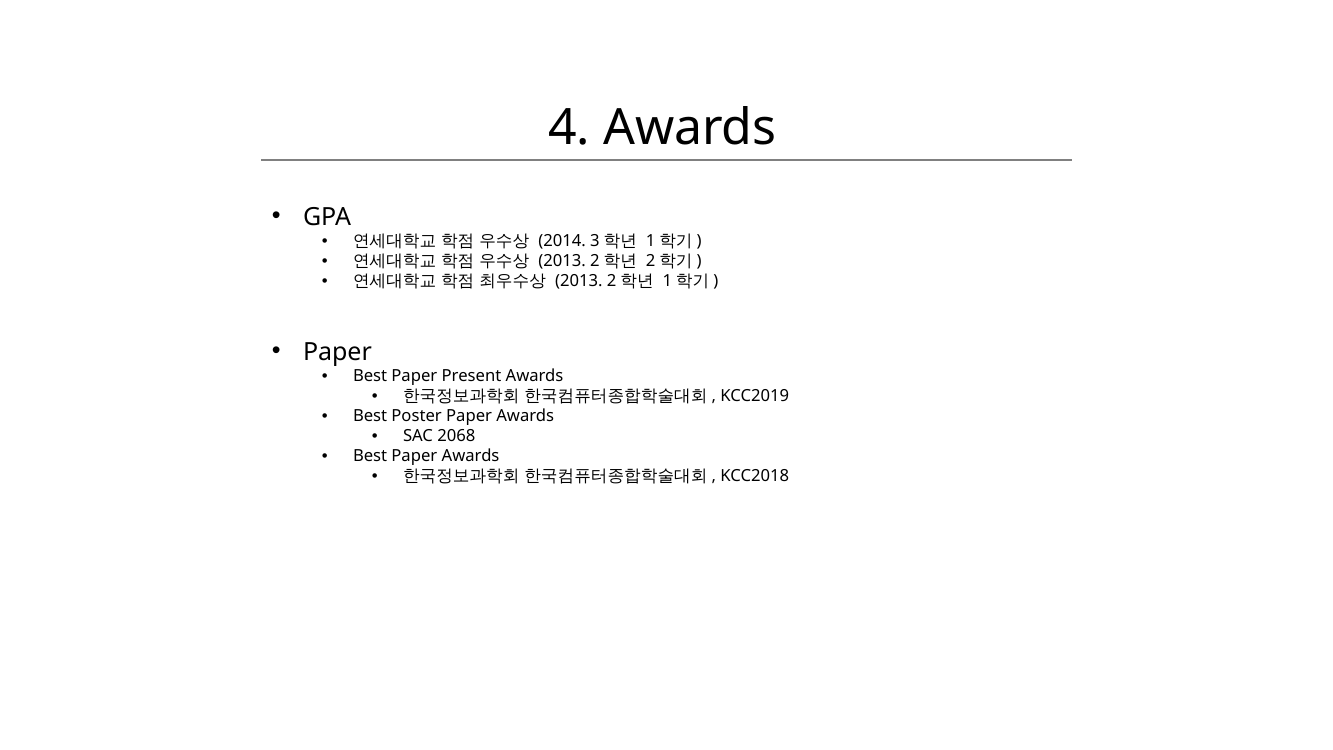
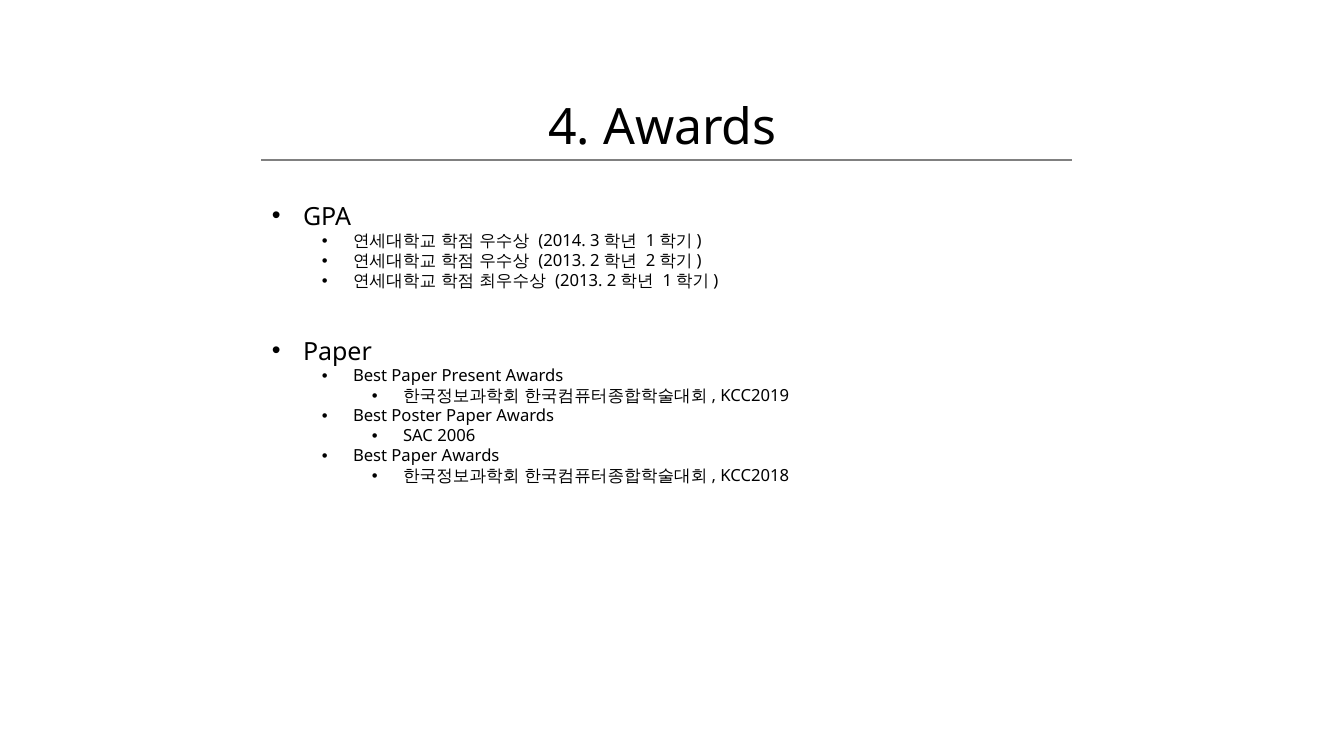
2068: 2068 -> 2006
